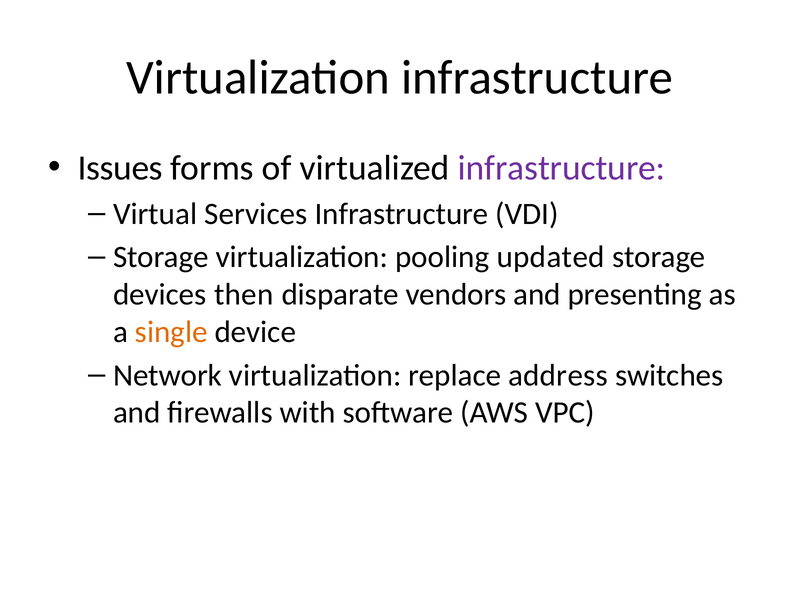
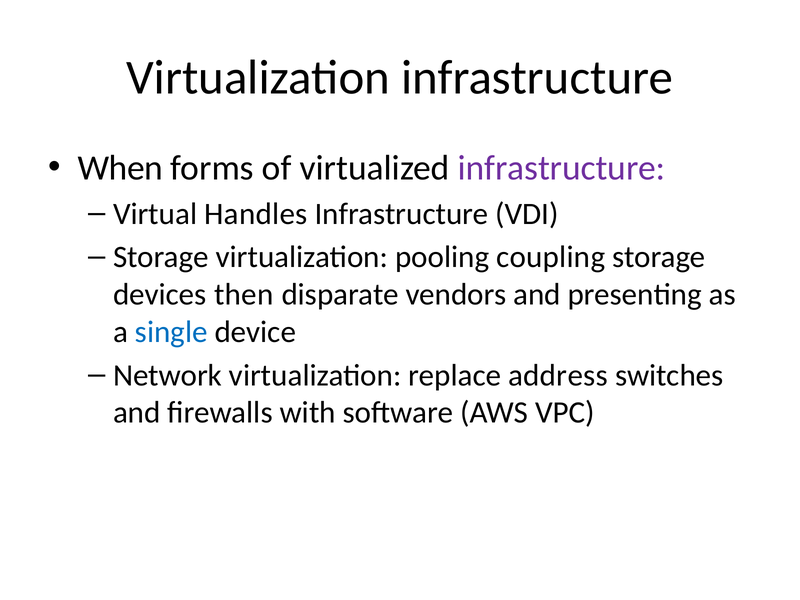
Issues: Issues -> When
Services: Services -> Handles
updated: updated -> coupling
single colour: orange -> blue
